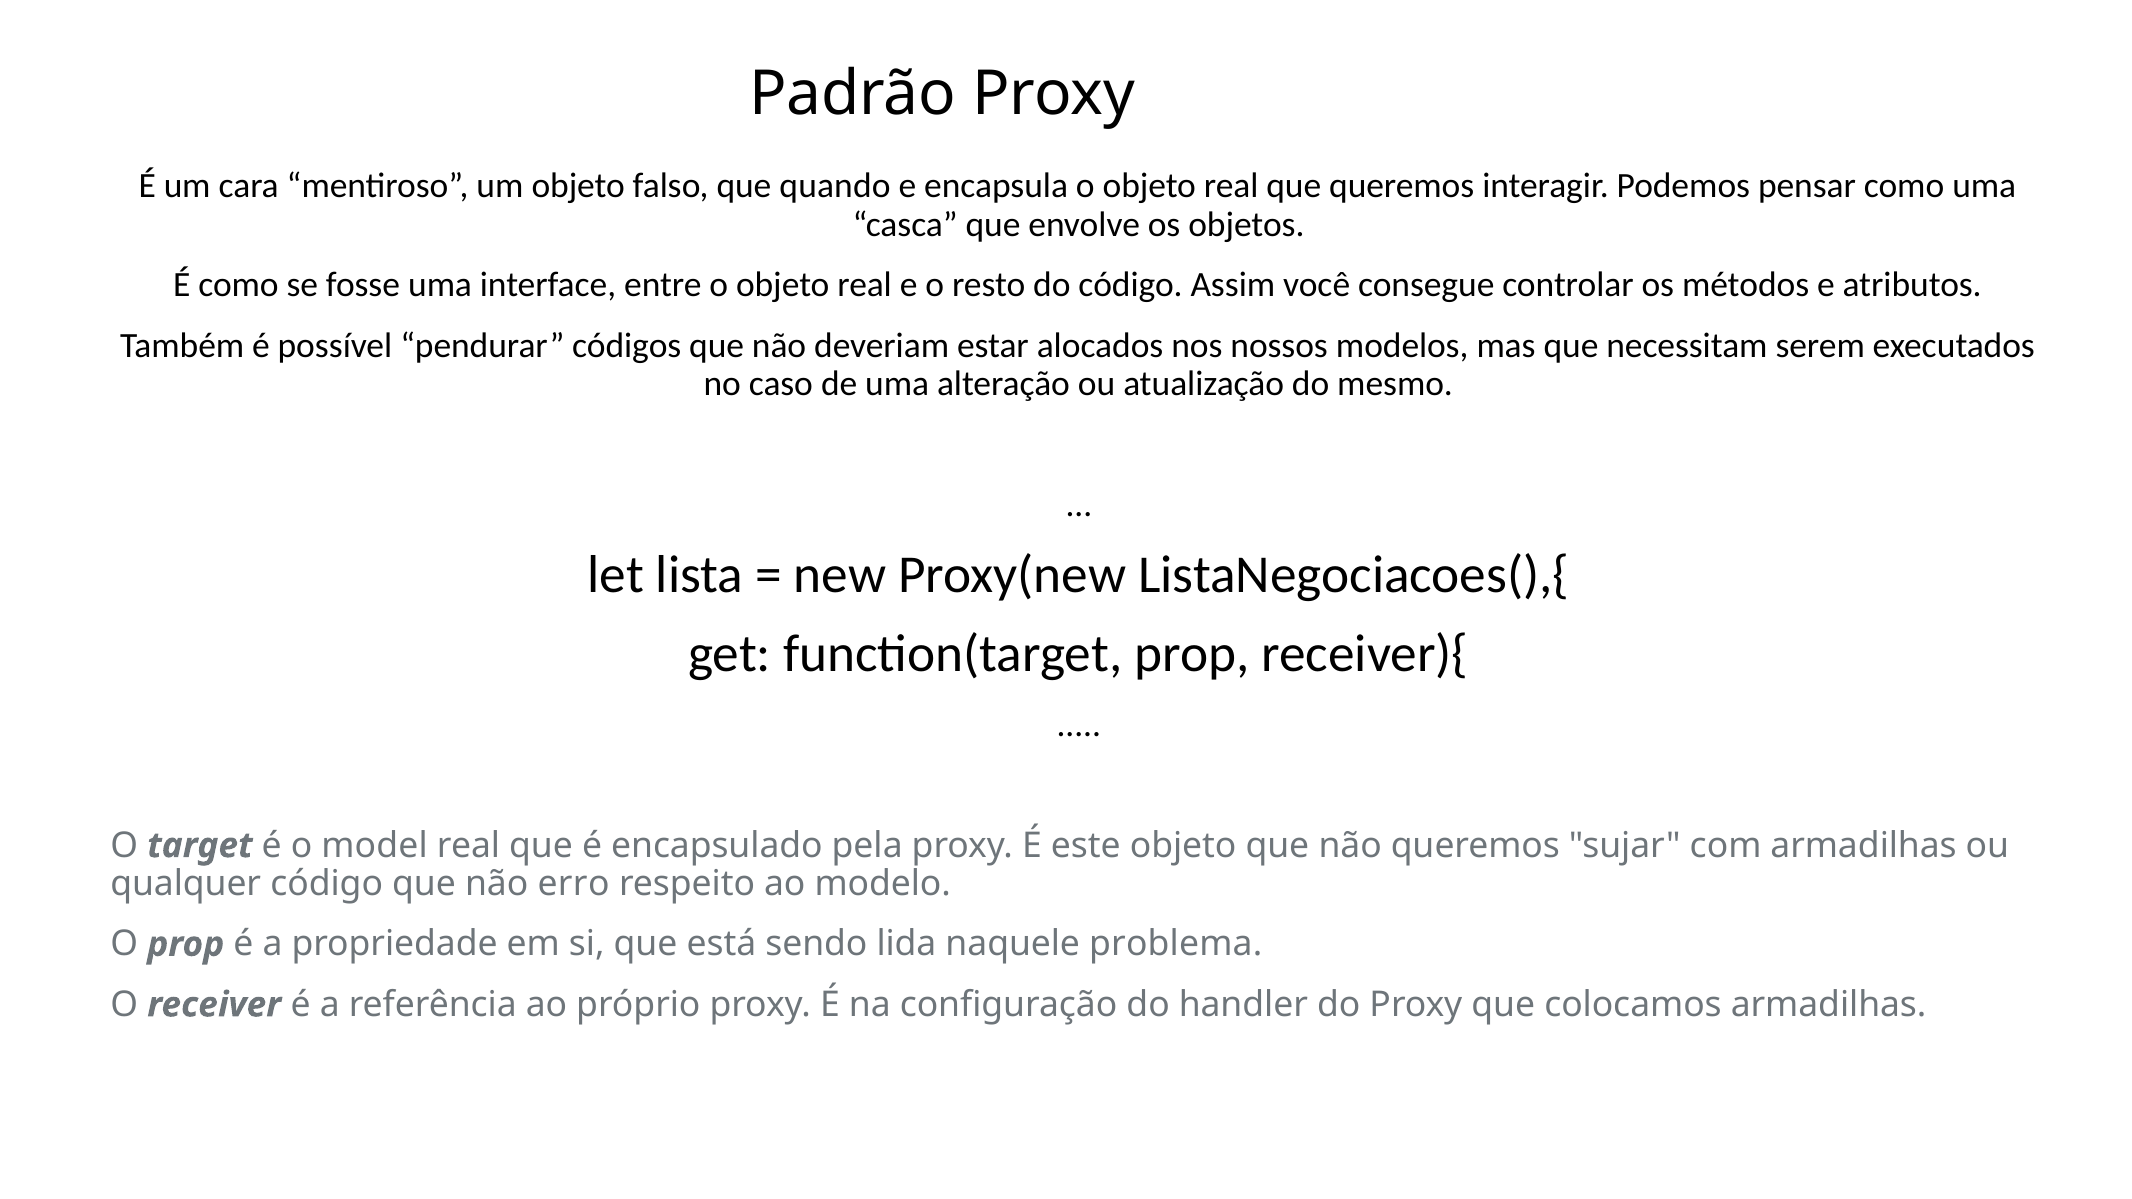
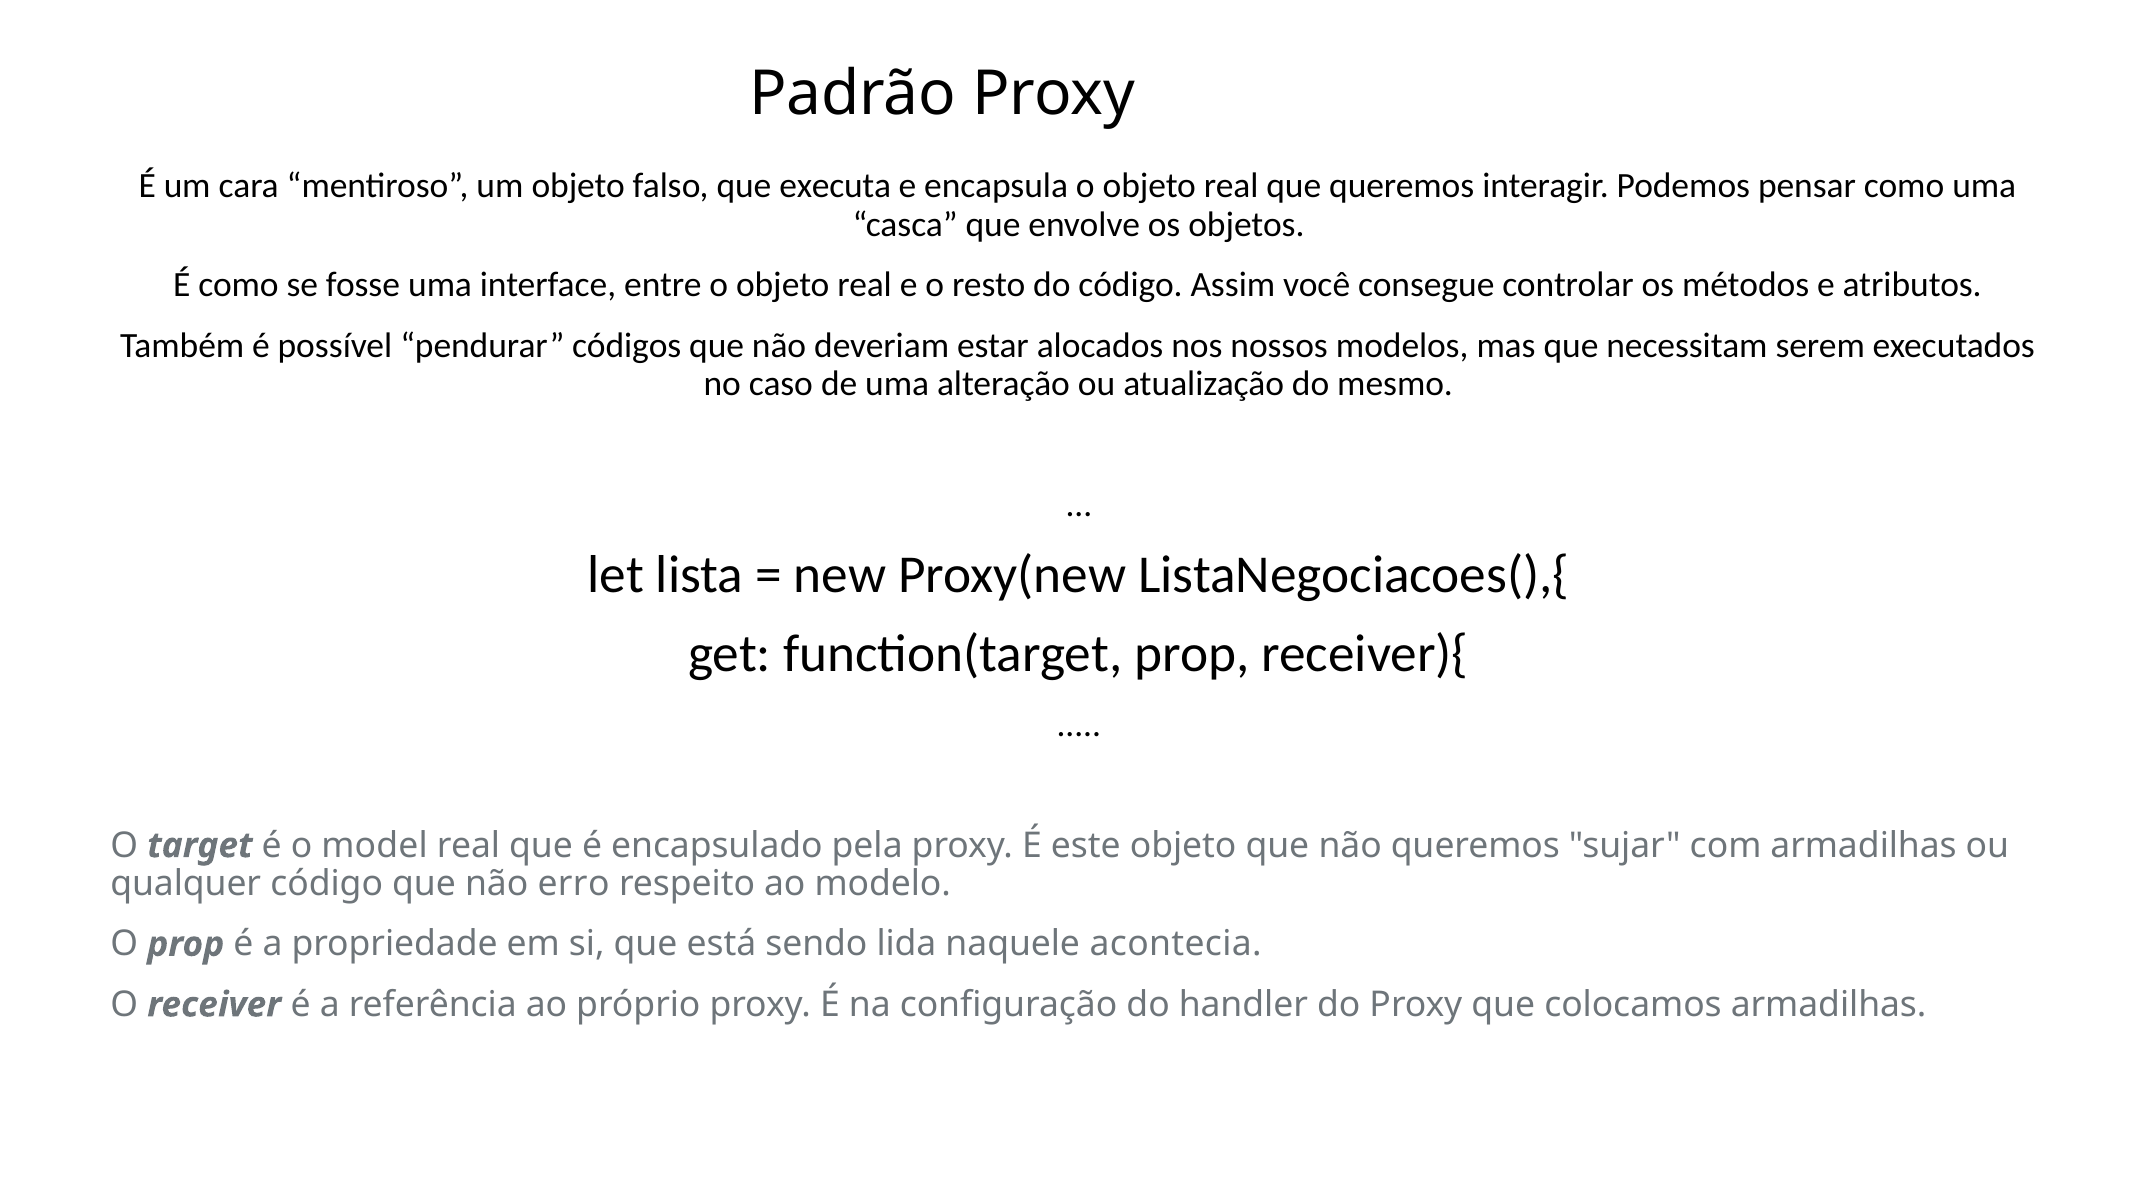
quando: quando -> executa
problema: problema -> acontecia
